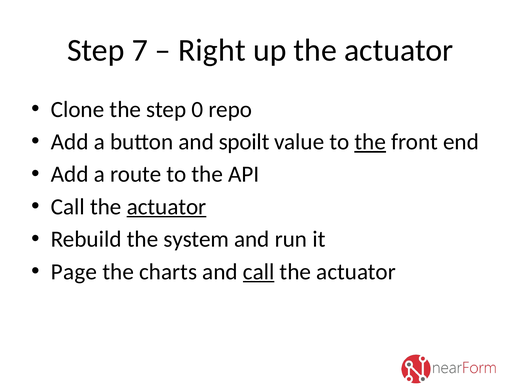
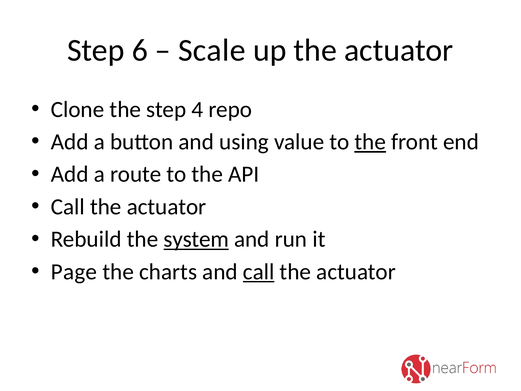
7: 7 -> 6
Right: Right -> Scale
0: 0 -> 4
spoilt: spoilt -> using
actuator at (167, 207) underline: present -> none
system underline: none -> present
